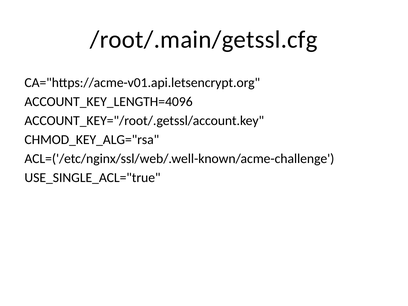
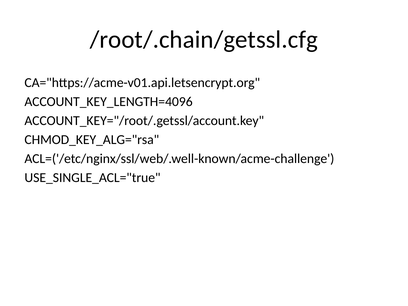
/root/.main/getssl.cfg: /root/.main/getssl.cfg -> /root/.chain/getssl.cfg
